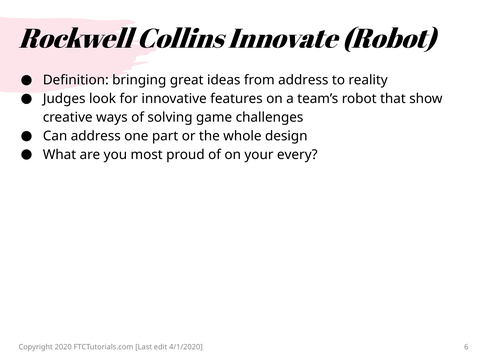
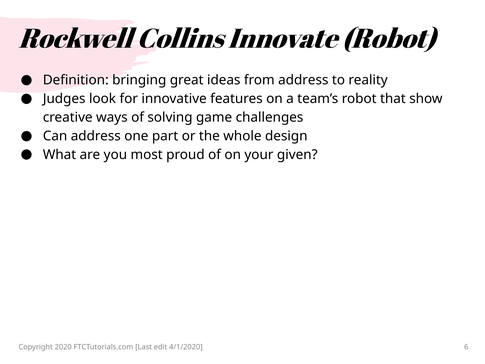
every: every -> given
